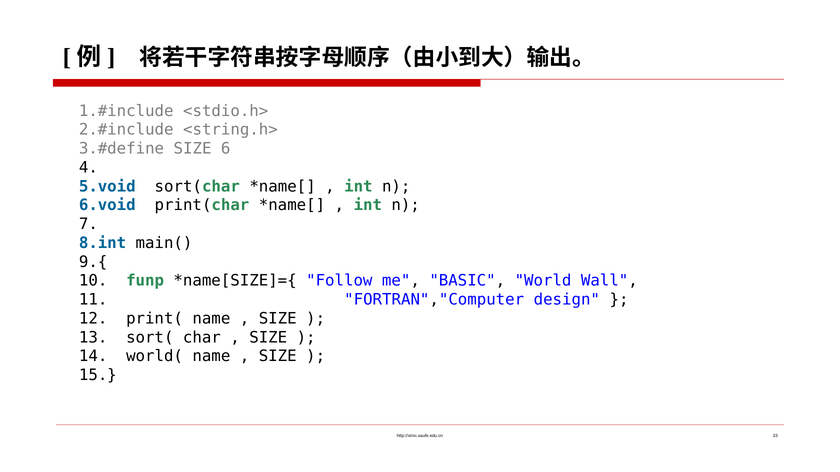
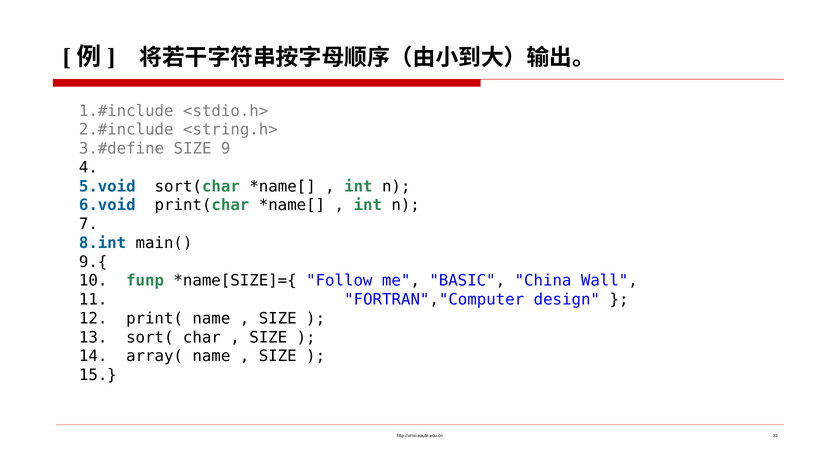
6: 6 -> 9
World: World -> China
world(: world( -> array(
